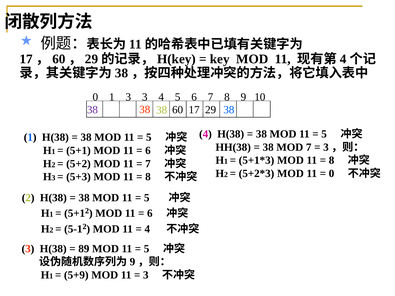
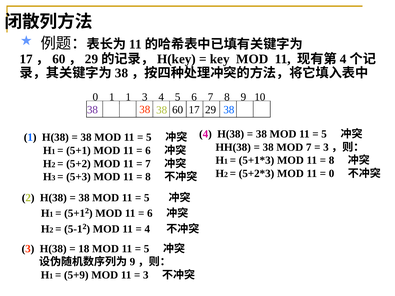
1 3: 3 -> 1
89: 89 -> 18
